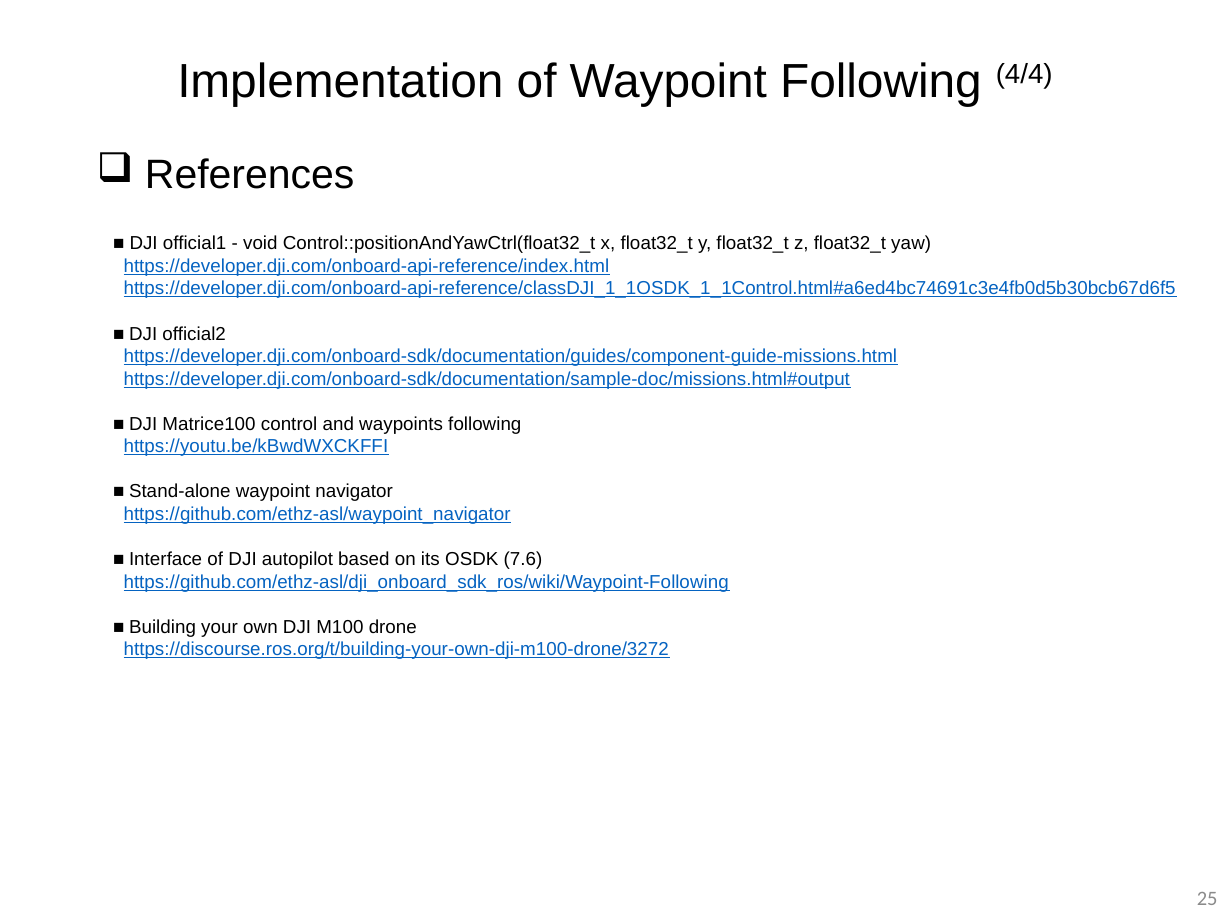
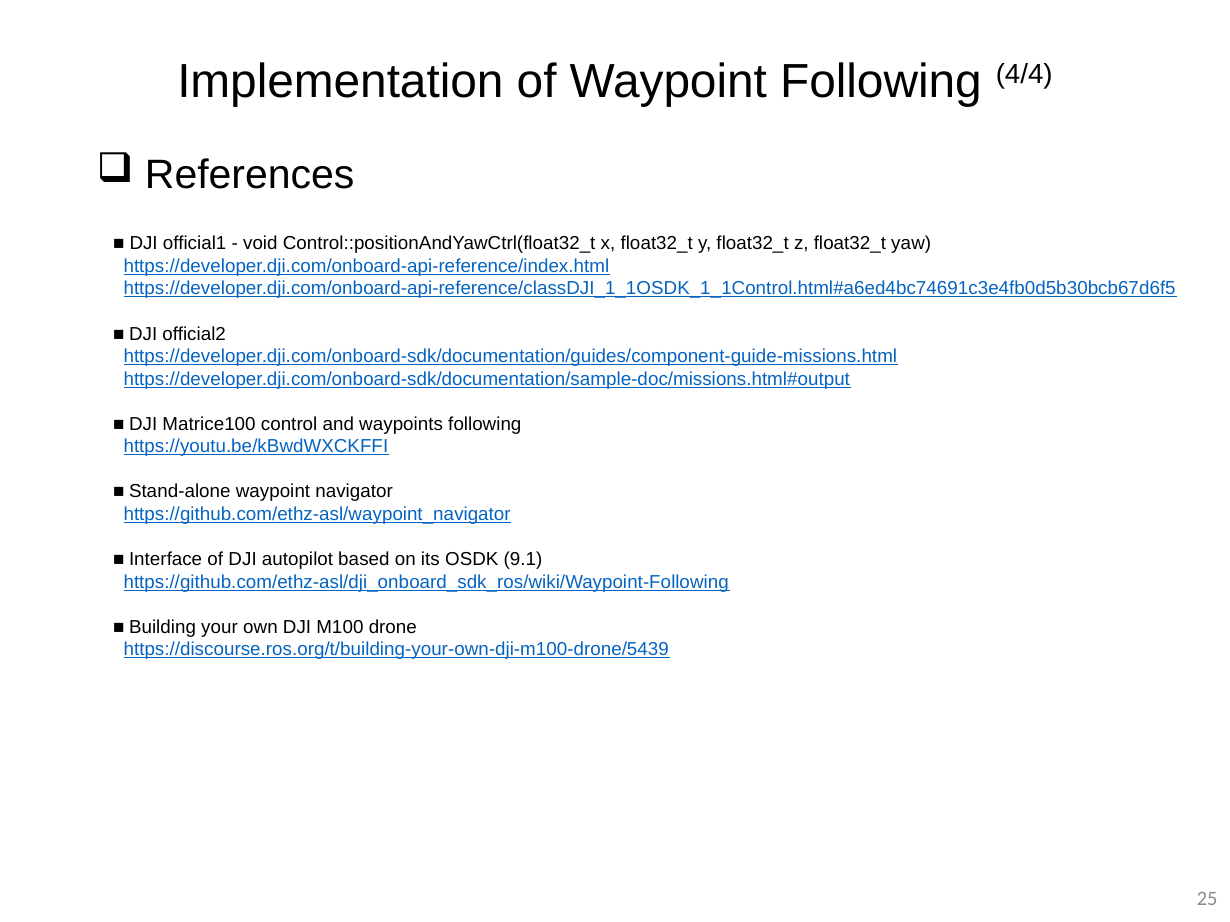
7.6: 7.6 -> 9.1
https://discourse.ros.org/t/building-your-own-dji-m100-drone/3272: https://discourse.ros.org/t/building-your-own-dji-m100-drone/3272 -> https://discourse.ros.org/t/building-your-own-dji-m100-drone/5439
